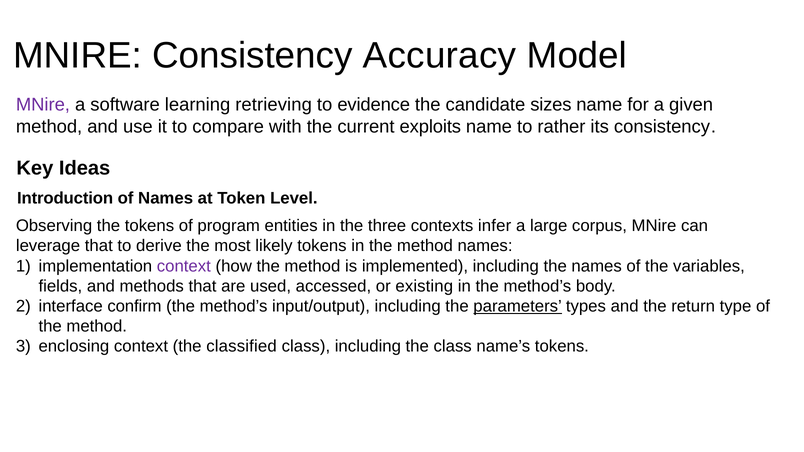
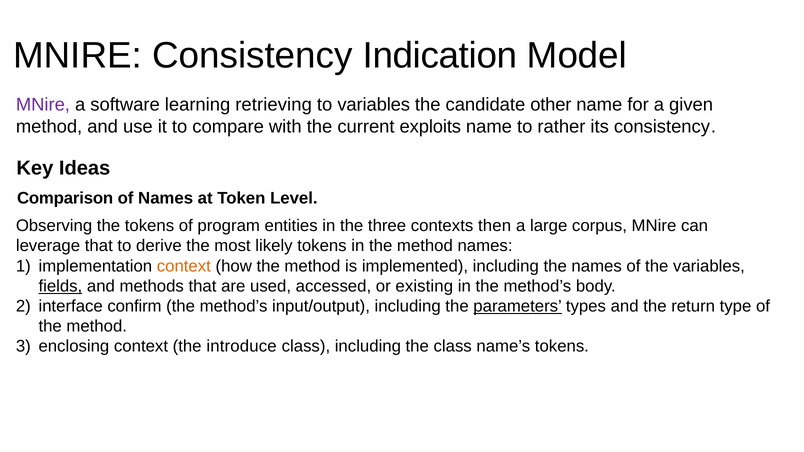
Accuracy: Accuracy -> Indication
to evidence: evidence -> variables
sizes: sizes -> other
Introduction: Introduction -> Comparison
infer: infer -> then
context at (184, 266) colour: purple -> orange
fields underline: none -> present
classified: classified -> introduce
